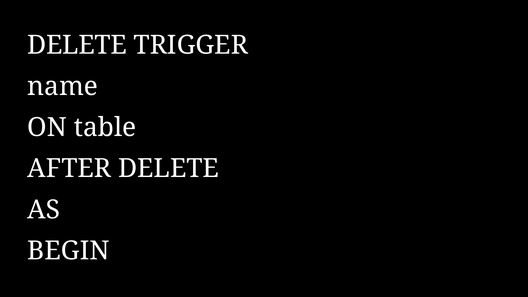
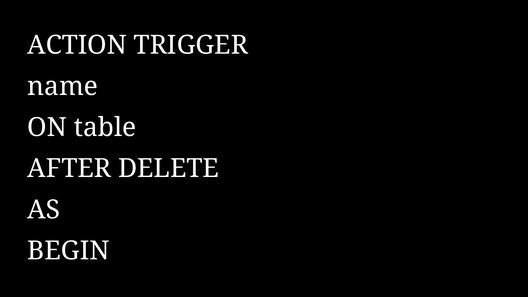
DELETE at (77, 45): DELETE -> ACTION
